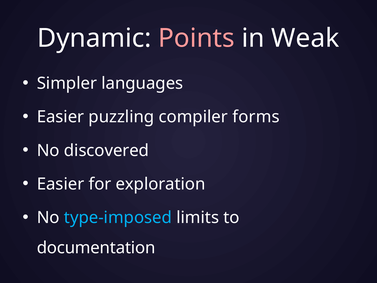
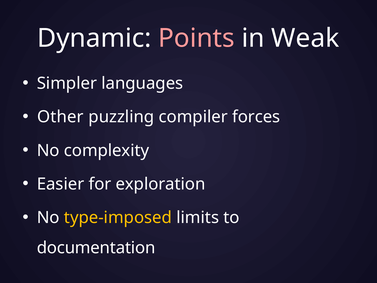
Easier at (60, 117): Easier -> Other
forms: forms -> forces
discovered: discovered -> complexity
type-imposed colour: light blue -> yellow
